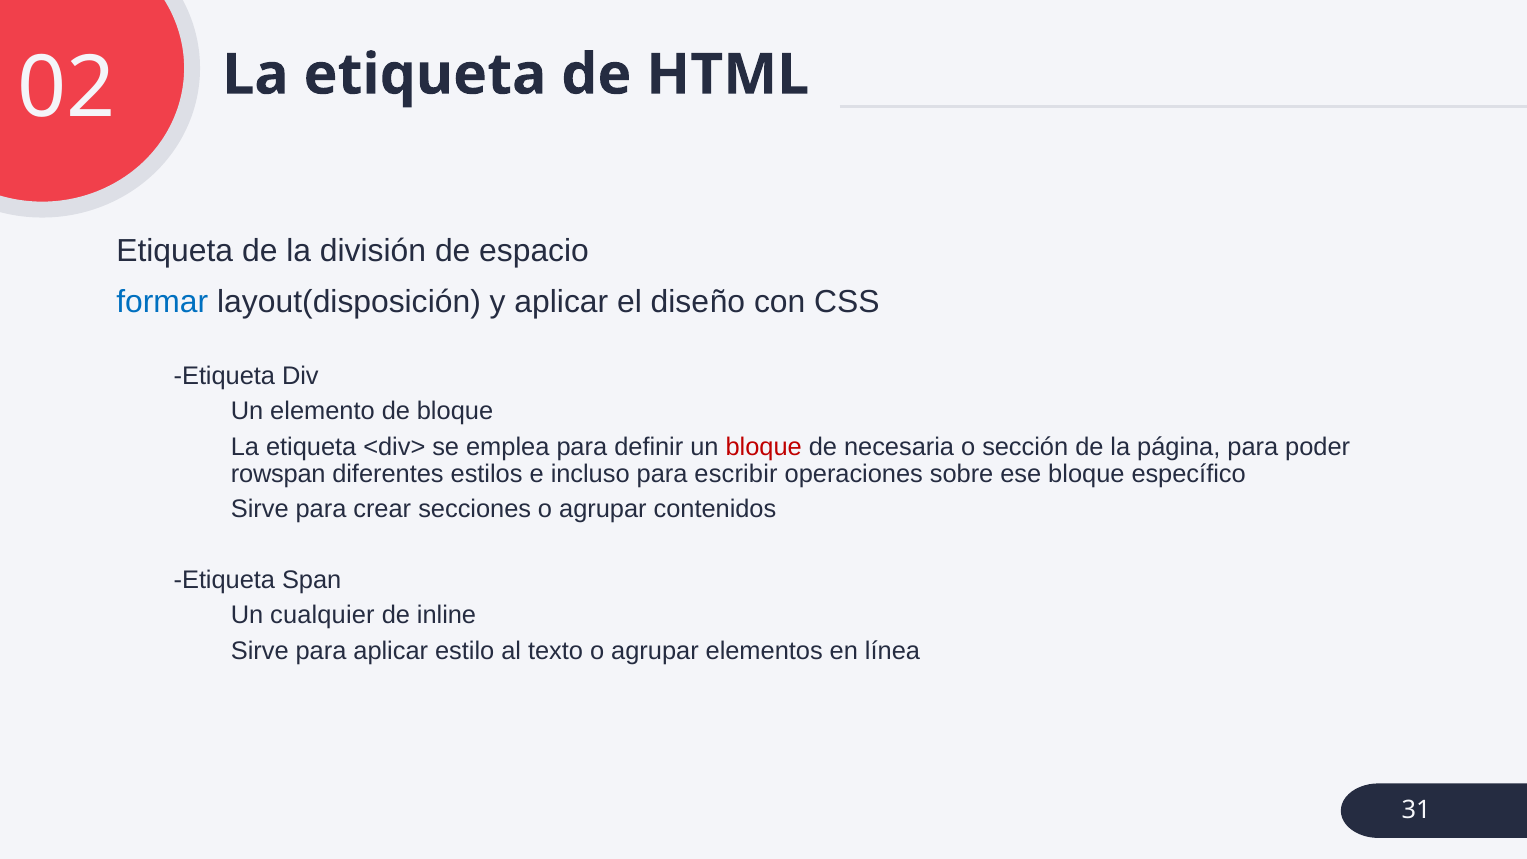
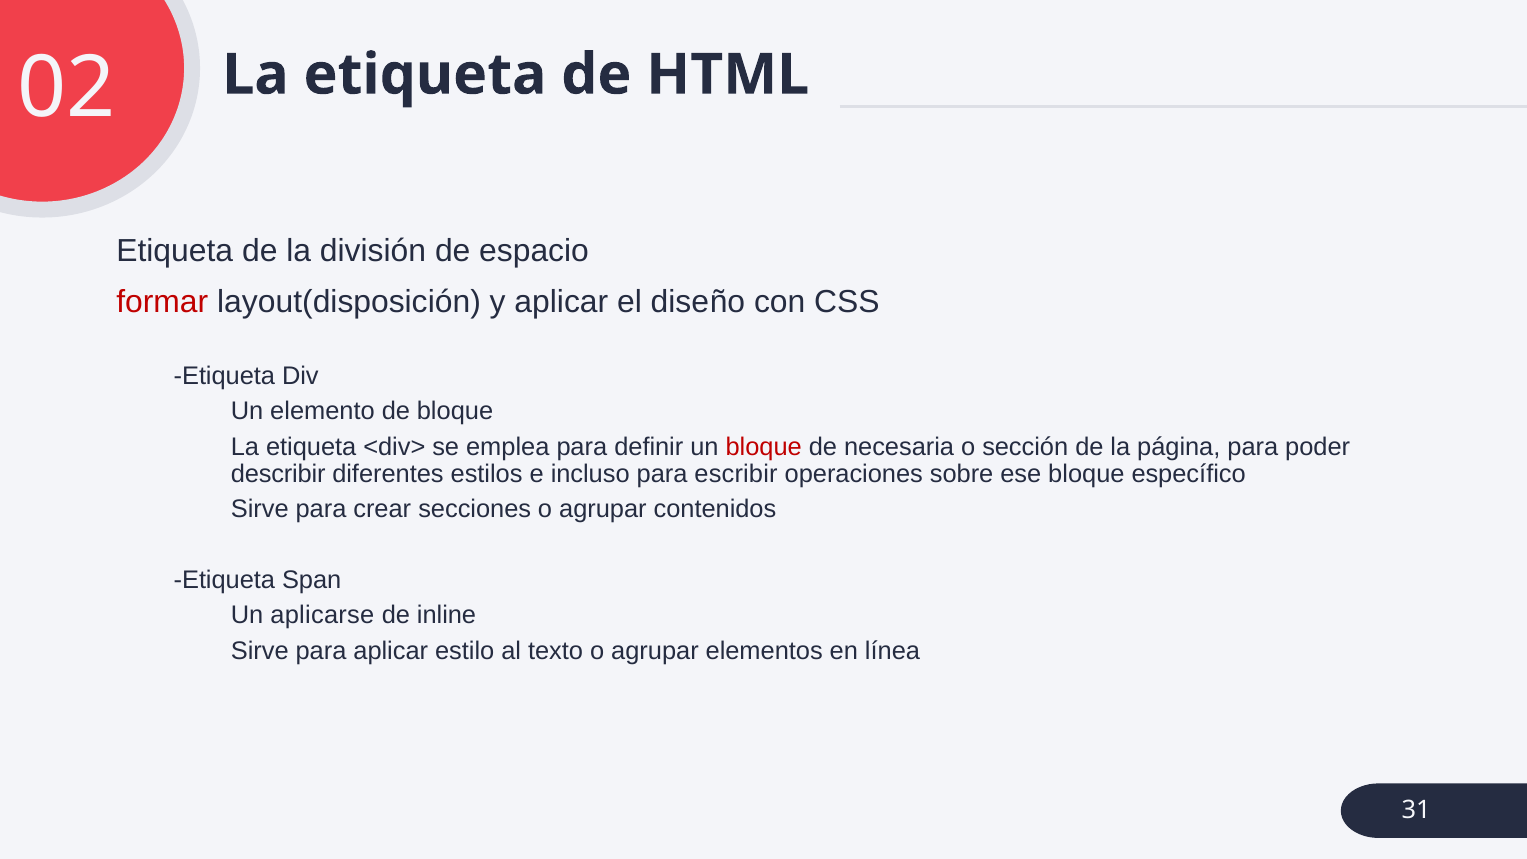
formar colour: blue -> red
rowspan: rowspan -> describir
cualquier: cualquier -> aplicarse
